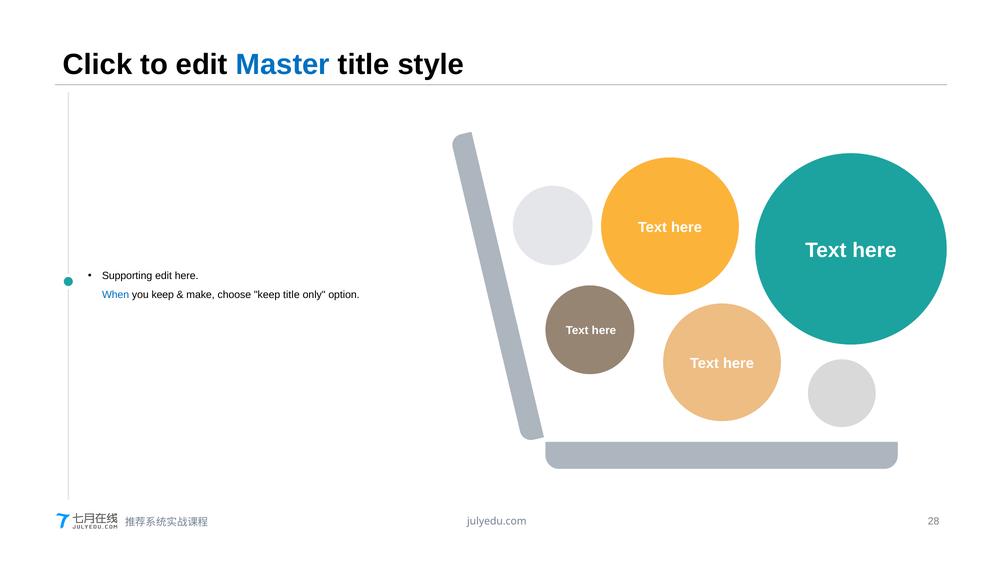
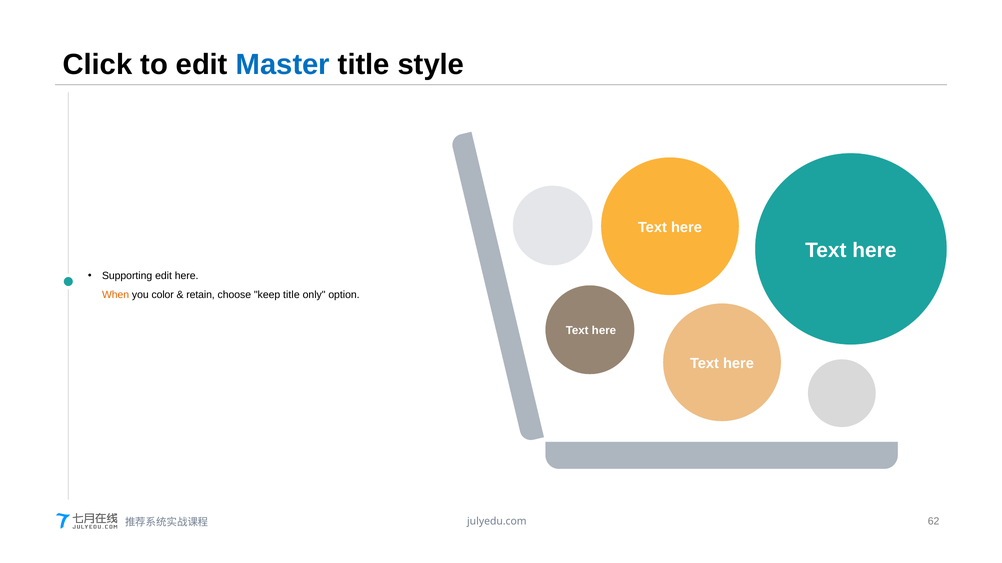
When colour: blue -> orange
you keep: keep -> color
make: make -> retain
28: 28 -> 62
